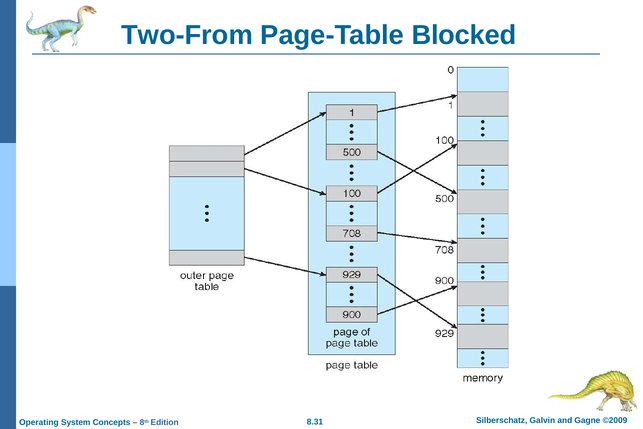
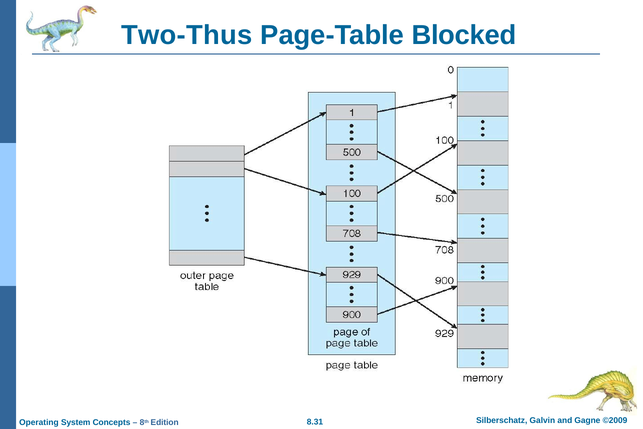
Two-From: Two-From -> Two-Thus
